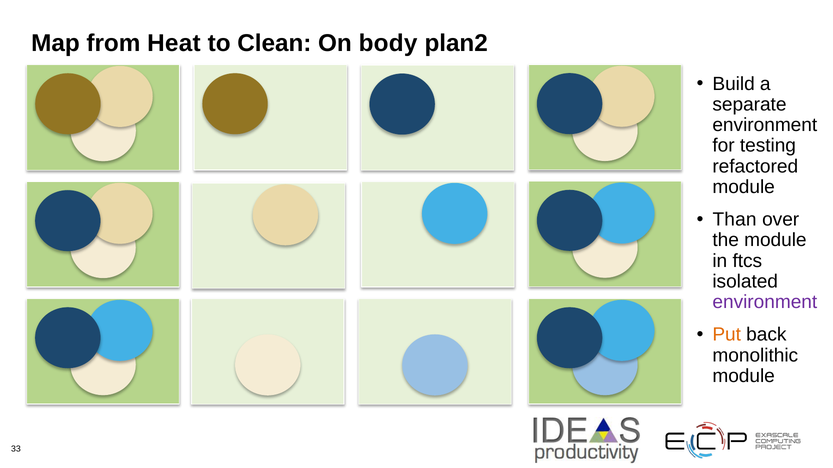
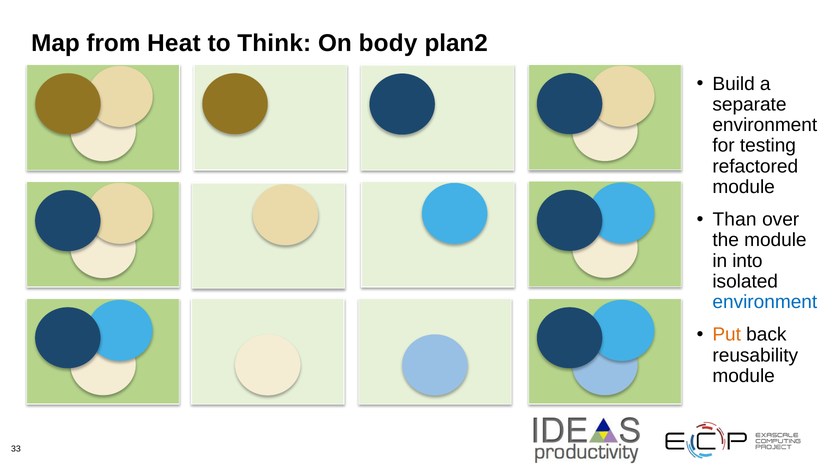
Clean: Clean -> Think
ftcs: ftcs -> into
environment at (765, 302) colour: purple -> blue
monolithic: monolithic -> reusability
